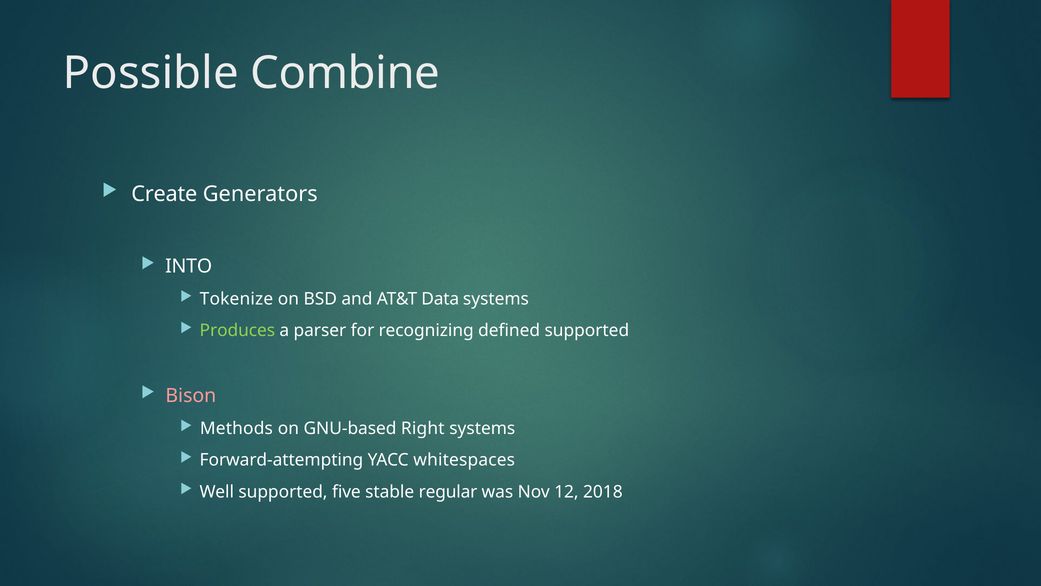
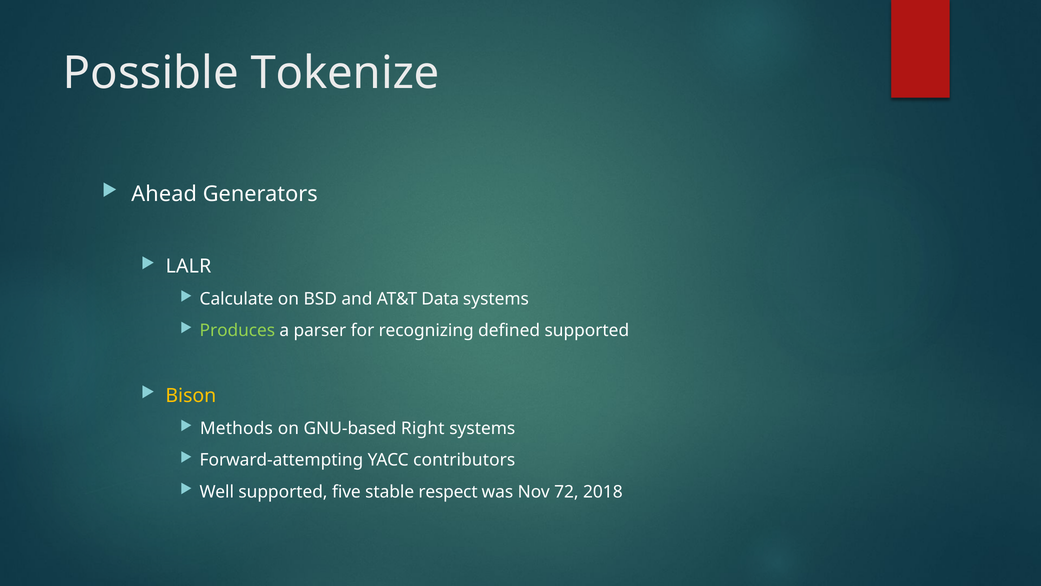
Combine: Combine -> Tokenize
Create: Create -> Ahead
INTO: INTO -> LALR
Tokenize: Tokenize -> Calculate
Bison colour: pink -> yellow
whitespaces: whitespaces -> contributors
regular: regular -> respect
12: 12 -> 72
